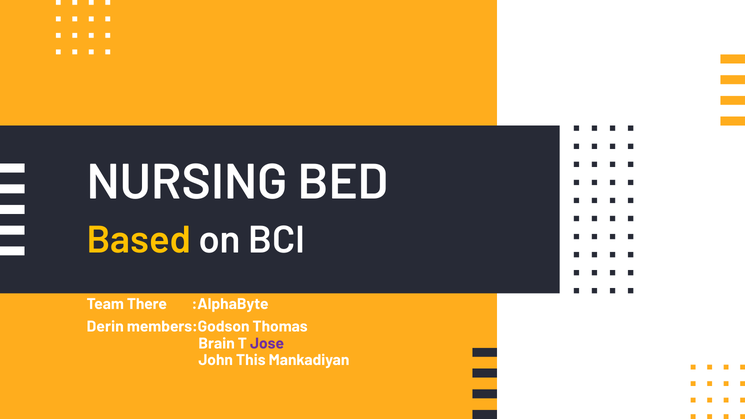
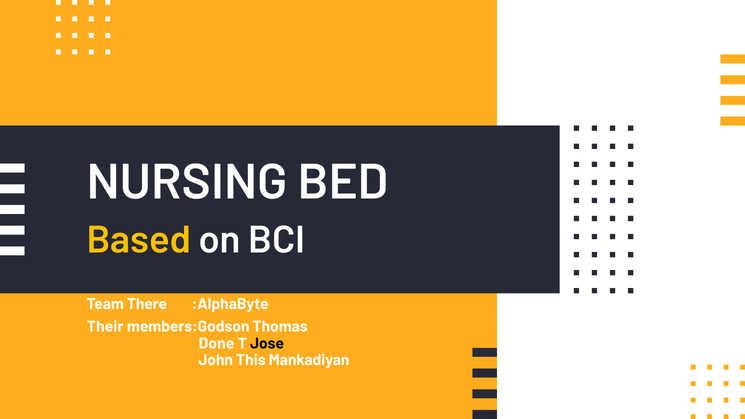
Derin: Derin -> Their
Brain: Brain -> Done
Jose colour: purple -> black
